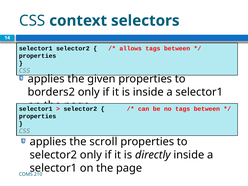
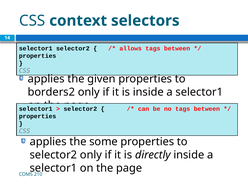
scroll: scroll -> some
